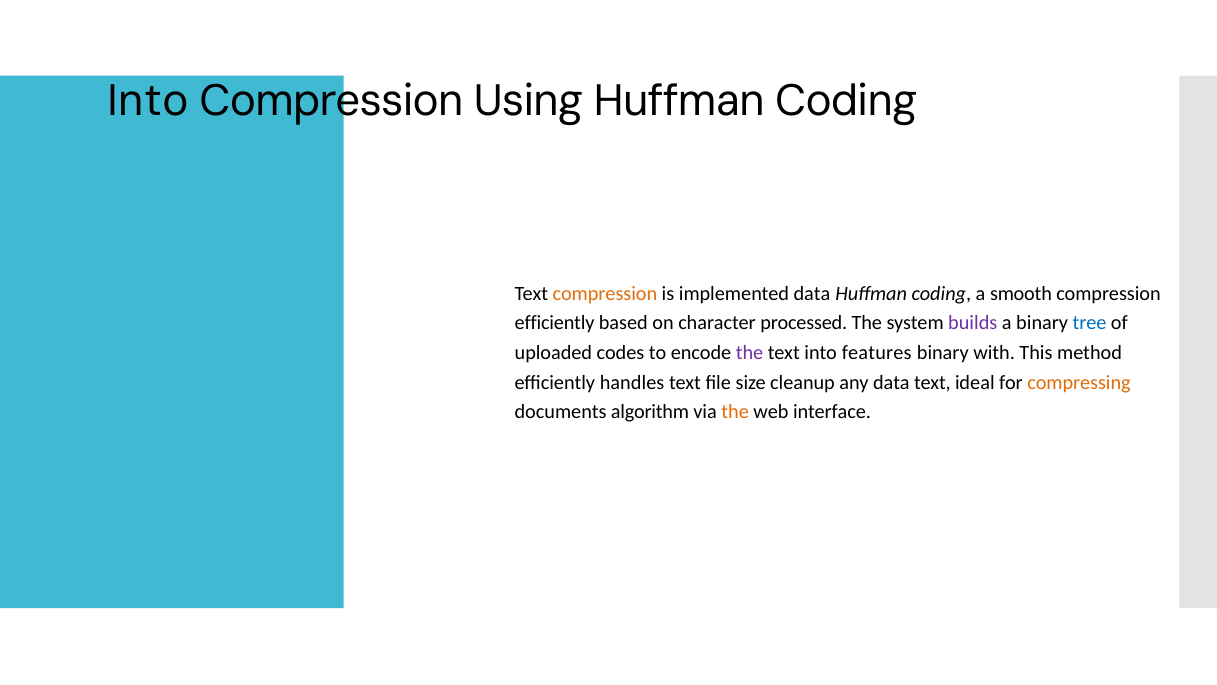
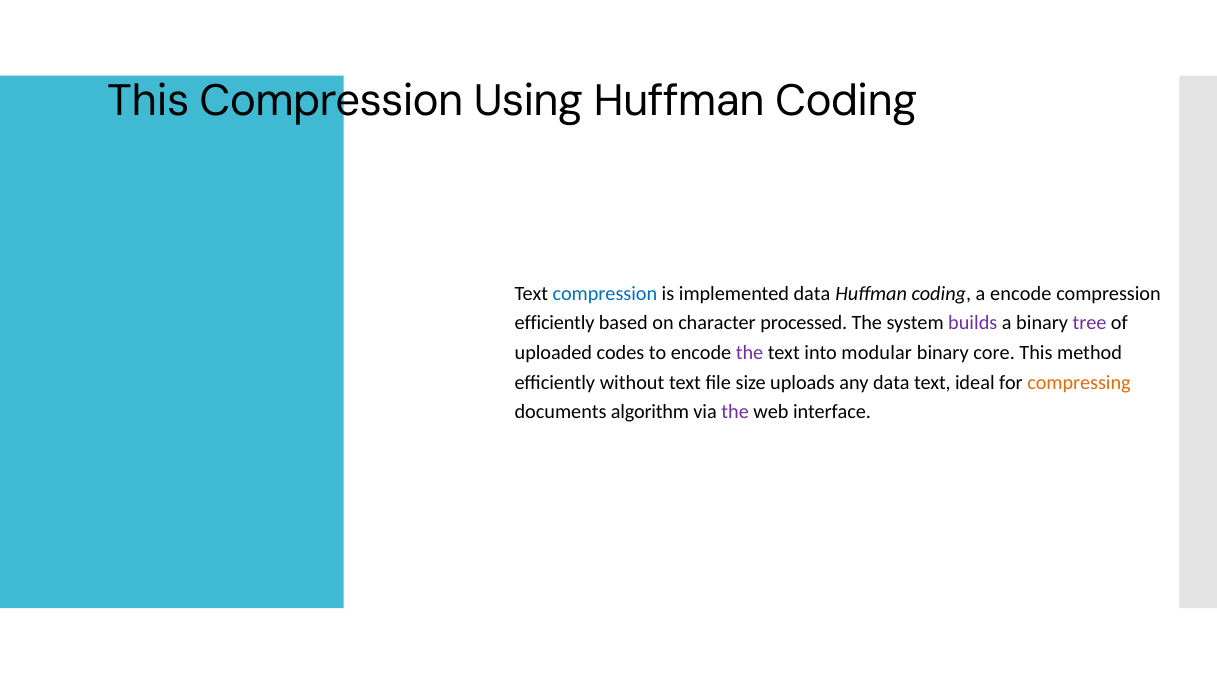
Into at (148, 101): Into -> This
compression at (605, 293) colour: orange -> blue
a smooth: smooth -> encode
tree colour: blue -> purple
features: features -> modular
with: with -> core
handles: handles -> without
cleanup: cleanup -> uploads
the at (735, 412) colour: orange -> purple
